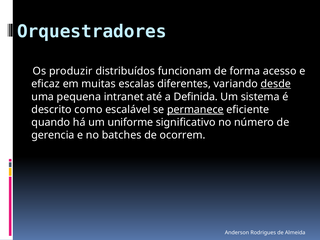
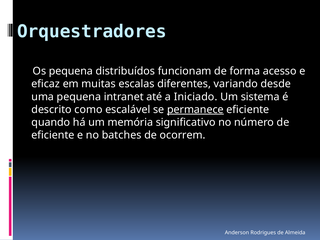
Os produzir: produzir -> pequena
desde underline: present -> none
Definida: Definida -> Iniciado
uniforme: uniforme -> memória
gerencia at (53, 135): gerencia -> eficiente
